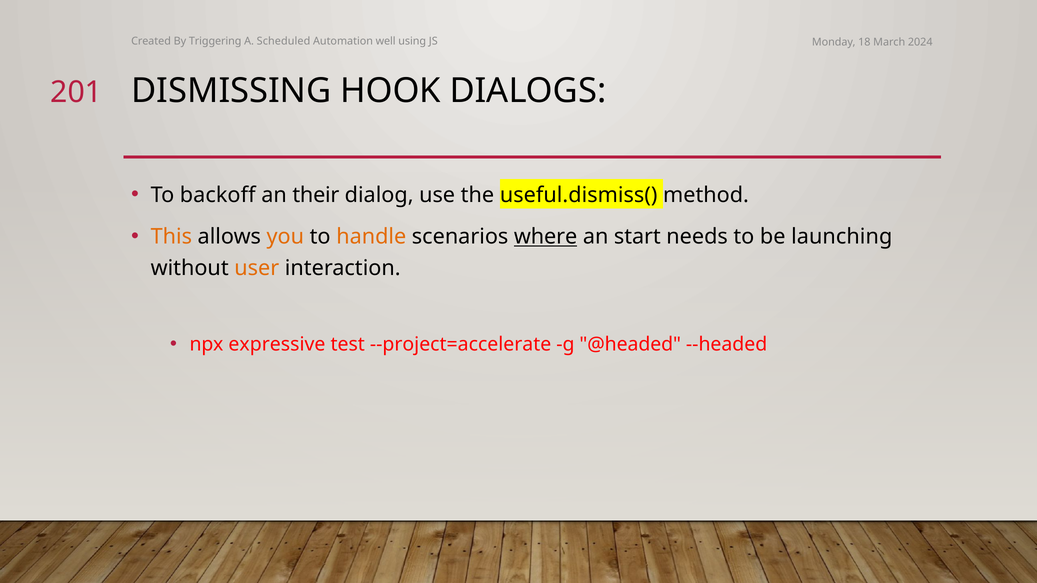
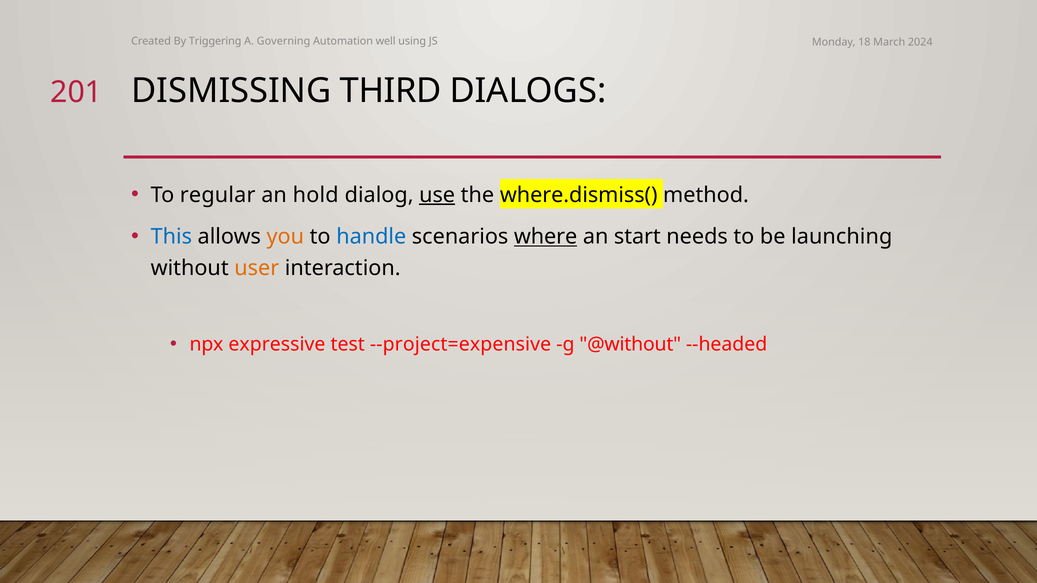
Scheduled: Scheduled -> Governing
HOOK: HOOK -> THIRD
backoff: backoff -> regular
their: their -> hold
use underline: none -> present
useful.dismiss(: useful.dismiss( -> where.dismiss(
This colour: orange -> blue
handle colour: orange -> blue
--project=accelerate: --project=accelerate -> --project=expensive
@headed: @headed -> @without
